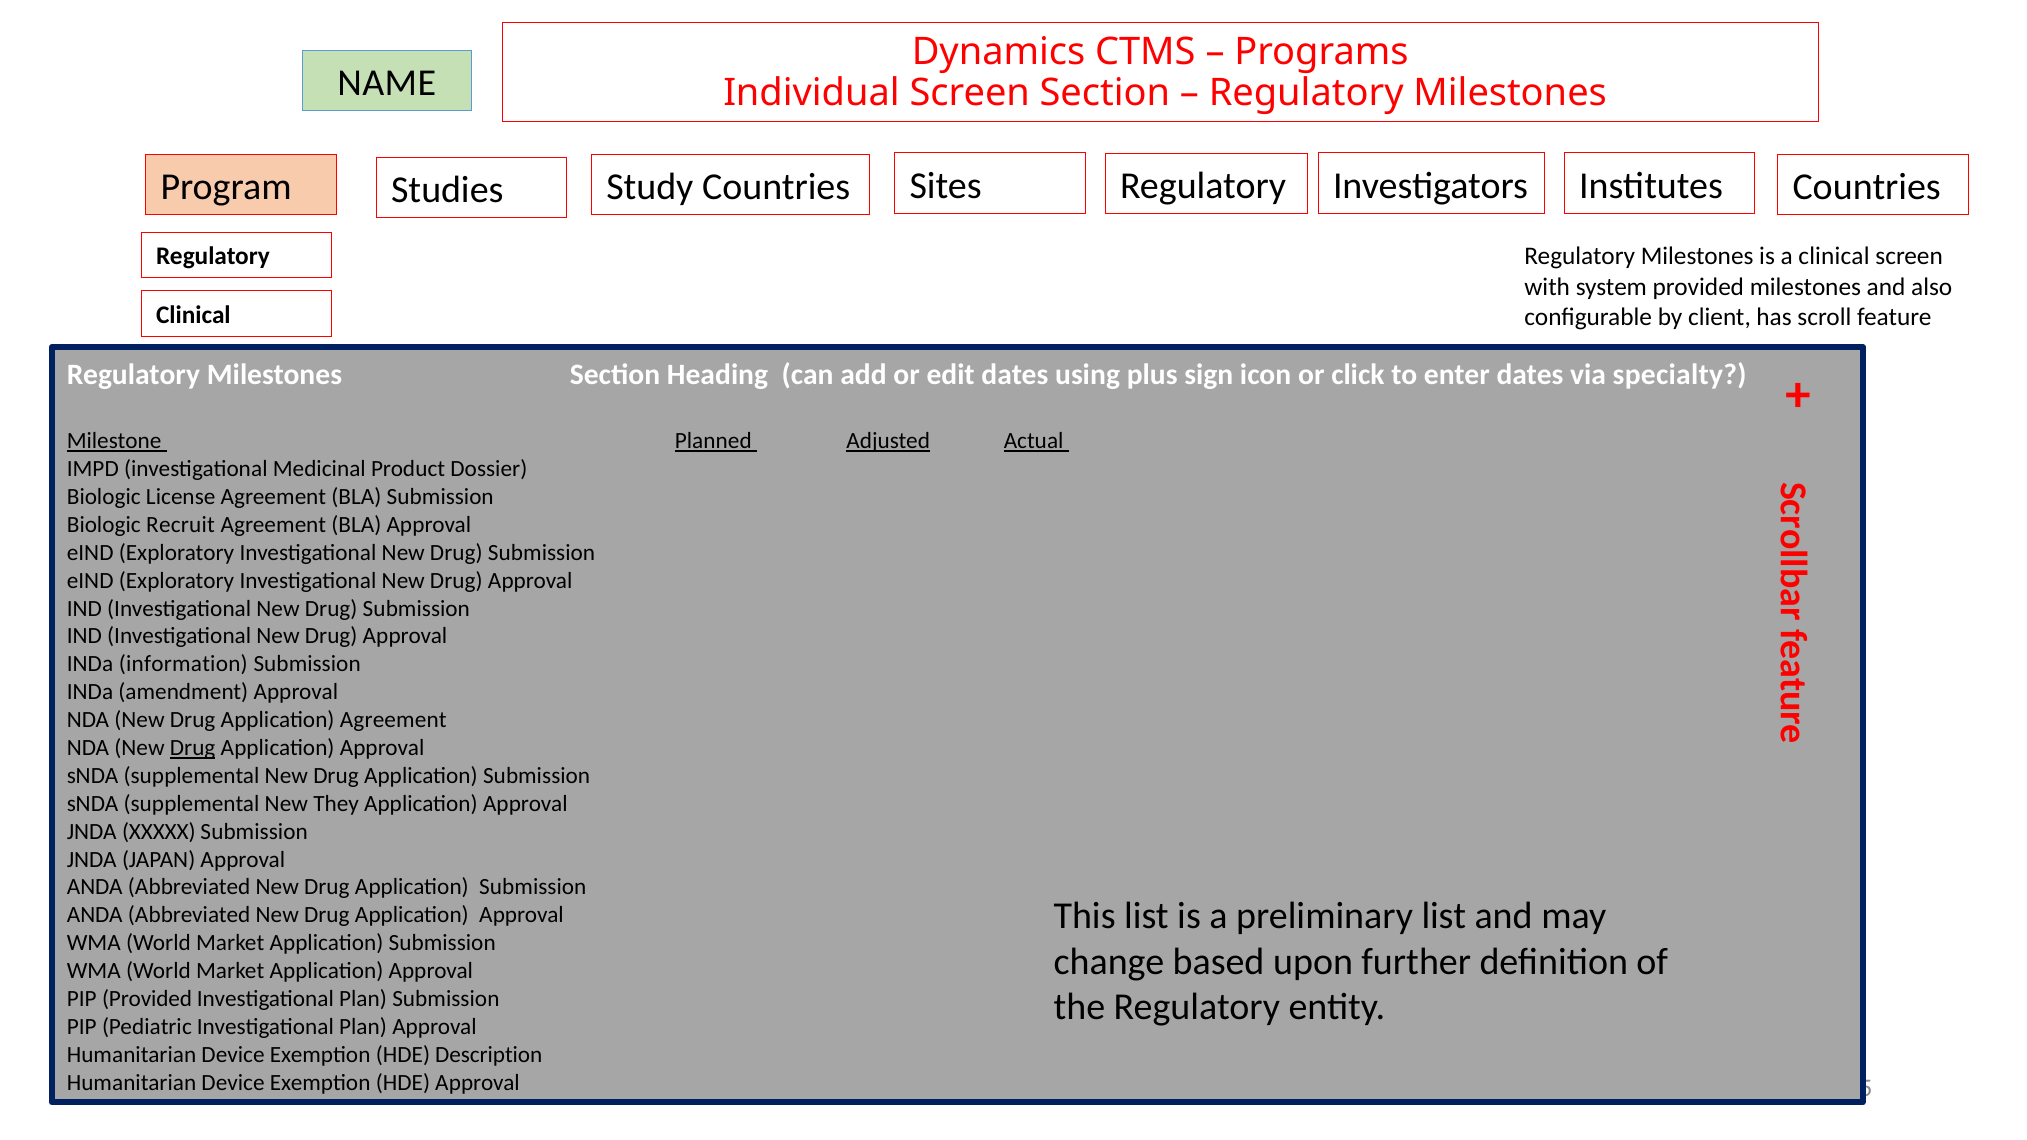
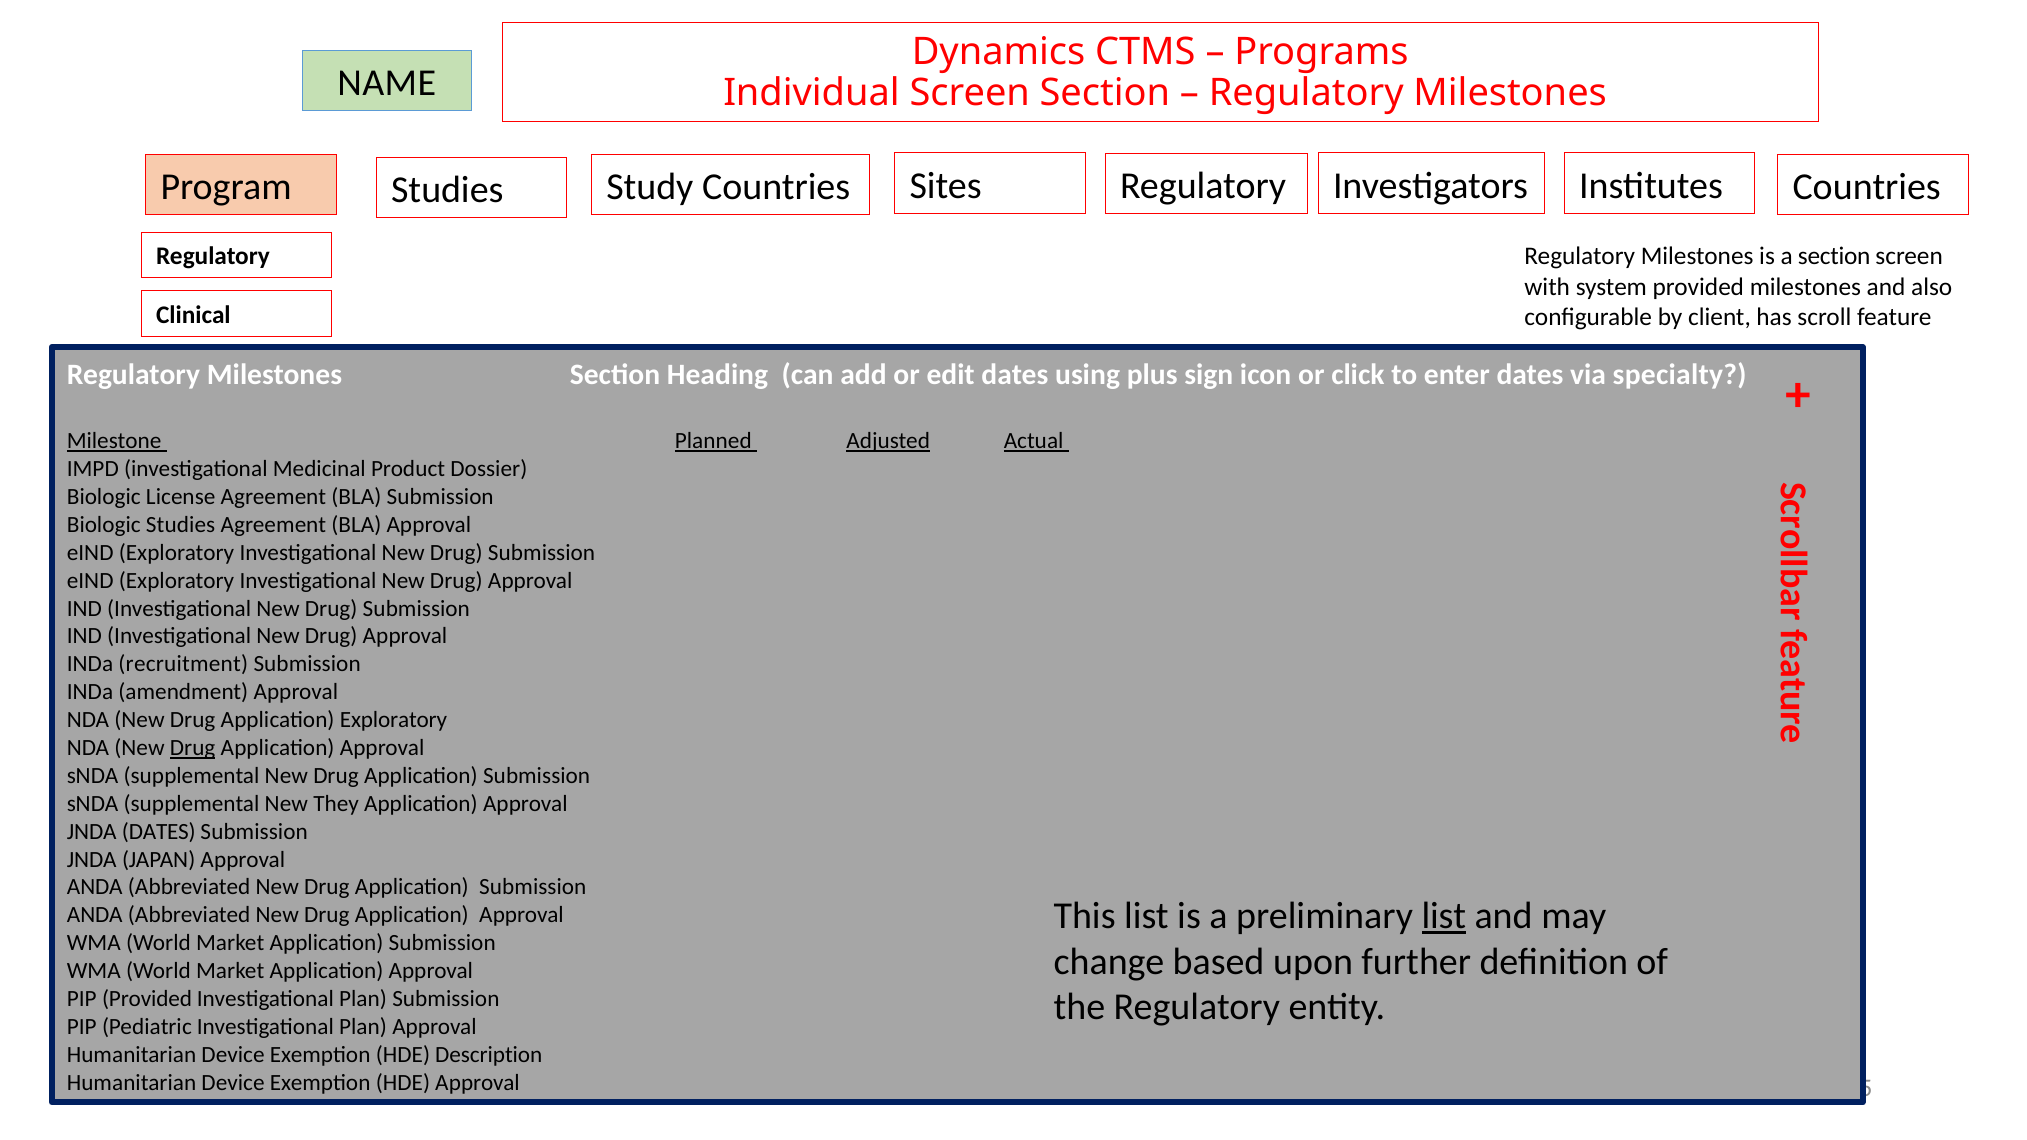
a clinical: clinical -> section
Biologic Recruit: Recruit -> Studies
information: information -> recruitment
Application Agreement: Agreement -> Exploratory
JNDA XXXXX: XXXXX -> DATES
list at (1444, 916) underline: none -> present
